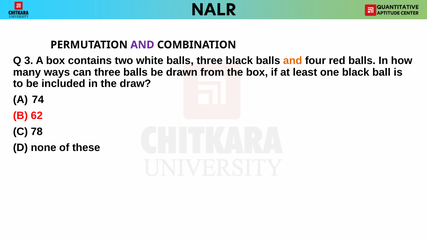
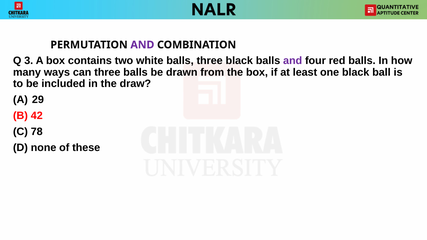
and at (293, 61) colour: orange -> purple
74: 74 -> 29
62: 62 -> 42
